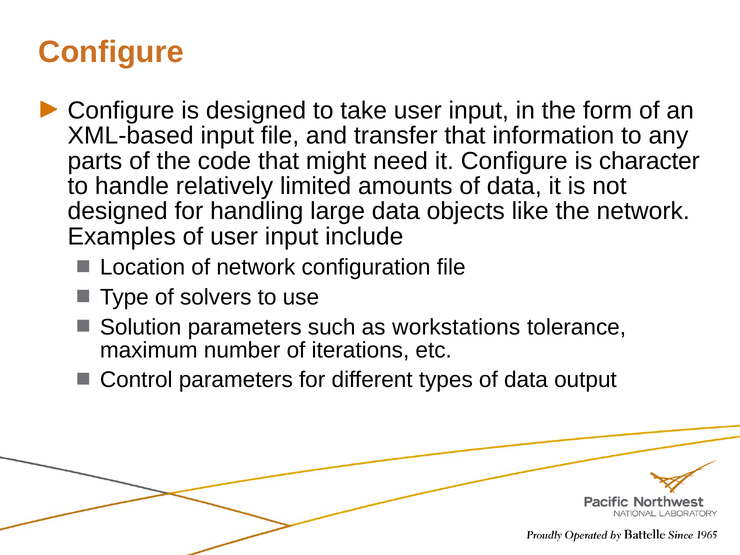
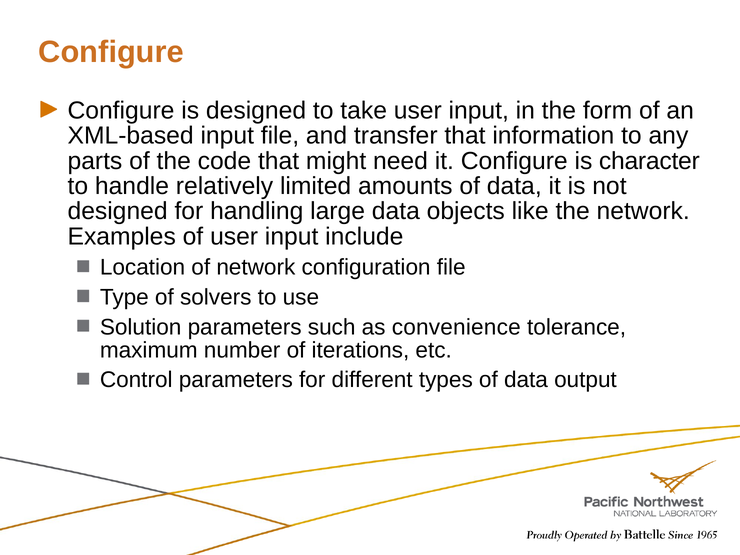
workstations: workstations -> convenience
